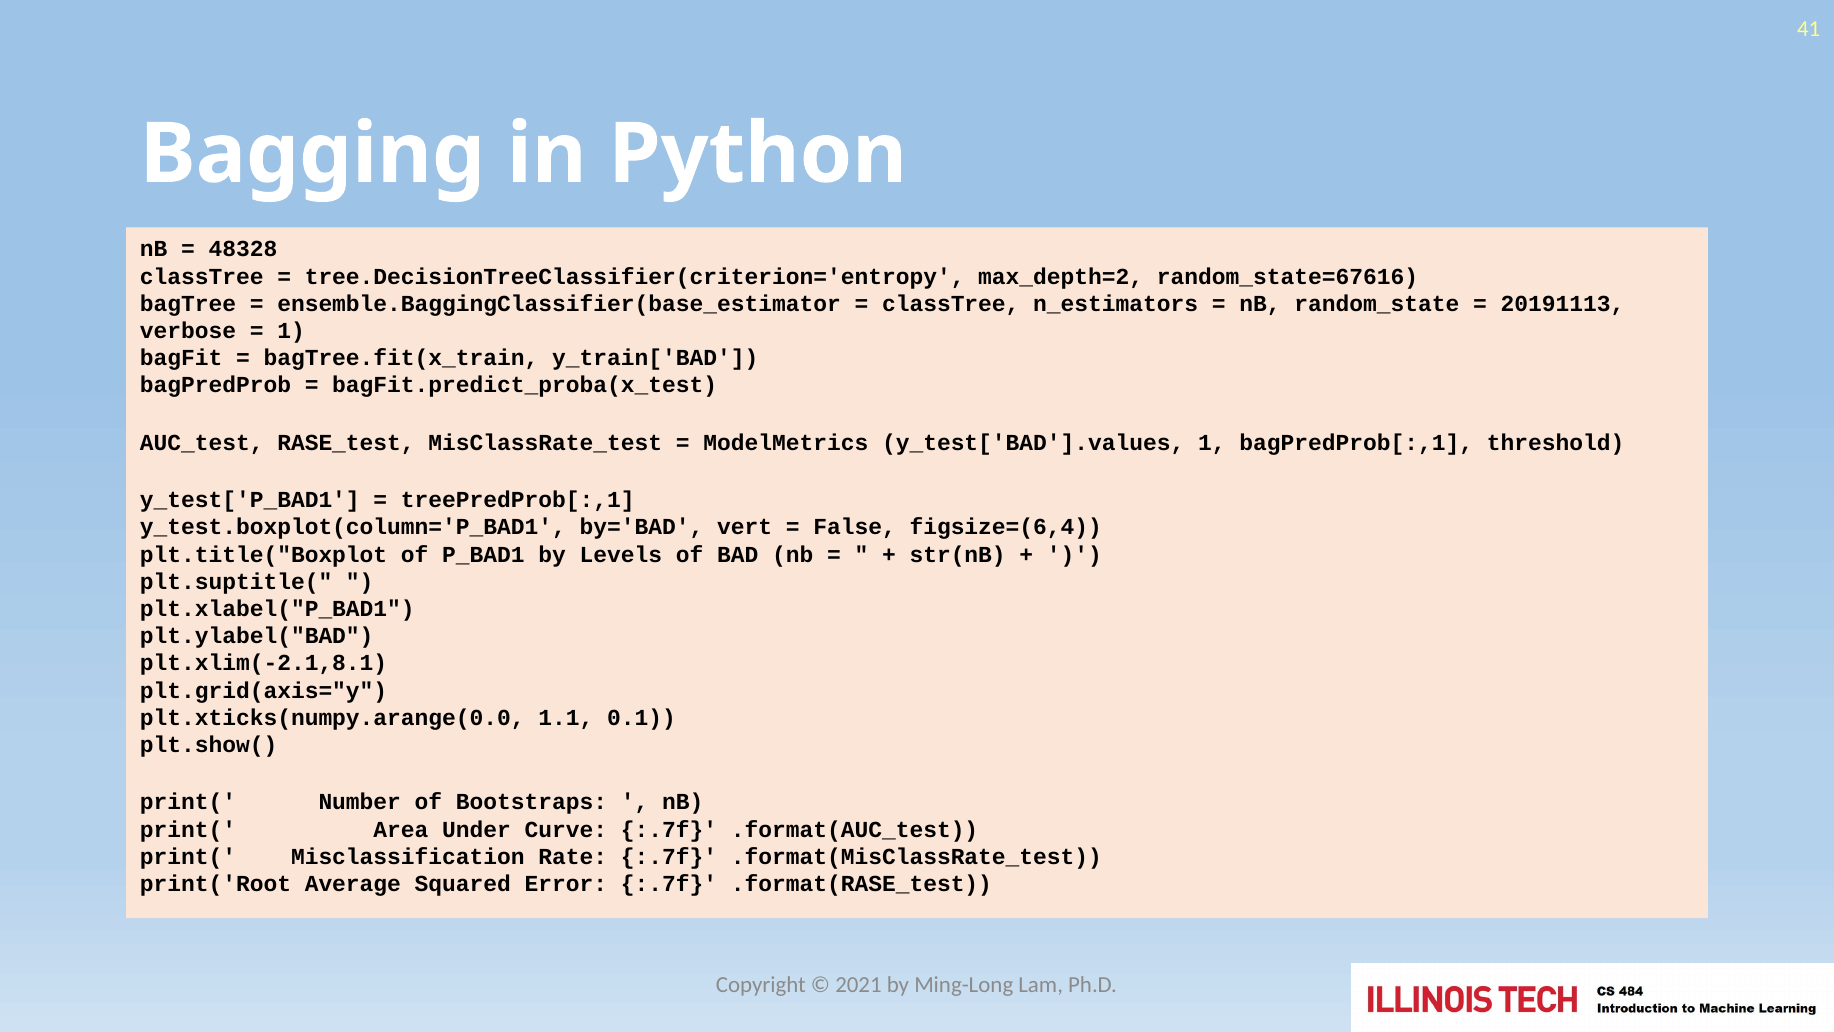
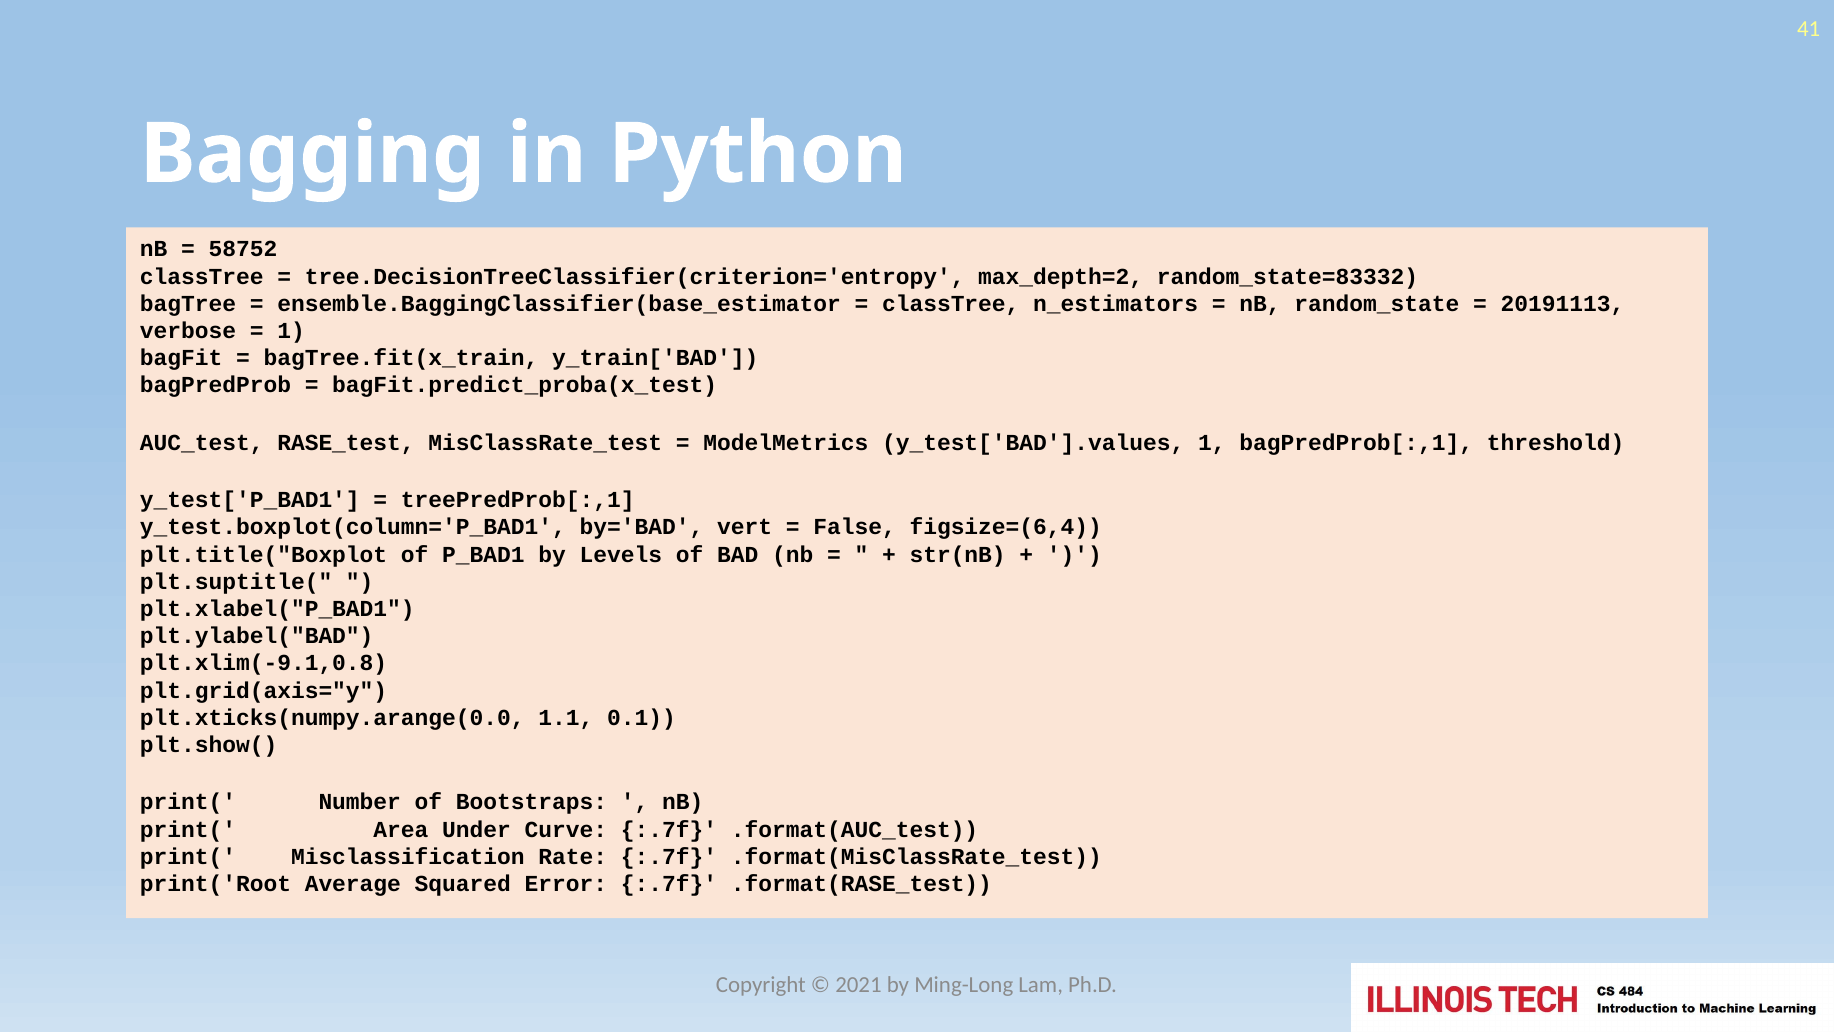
48328: 48328 -> 58752
random_state=67616: random_state=67616 -> random_state=83332
plt.xlim(-2.1,8.1: plt.xlim(-2.1,8.1 -> plt.xlim(-9.1,0.8
